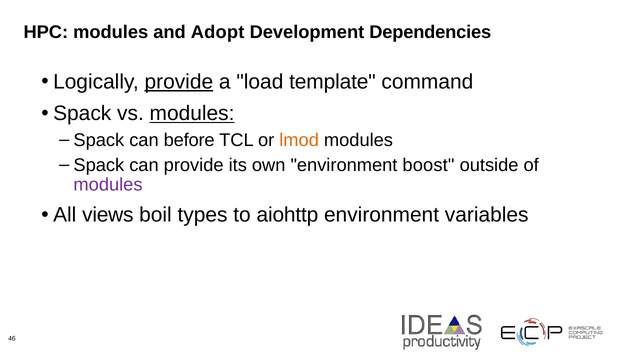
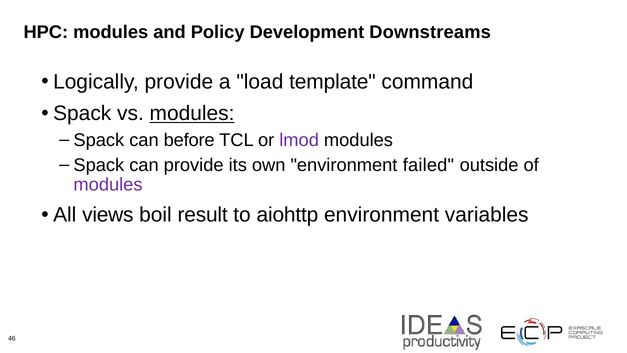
Adopt: Adopt -> Policy
Dependencies: Dependencies -> Downstreams
provide at (179, 82) underline: present -> none
lmod colour: orange -> purple
boost: boost -> failed
types: types -> result
